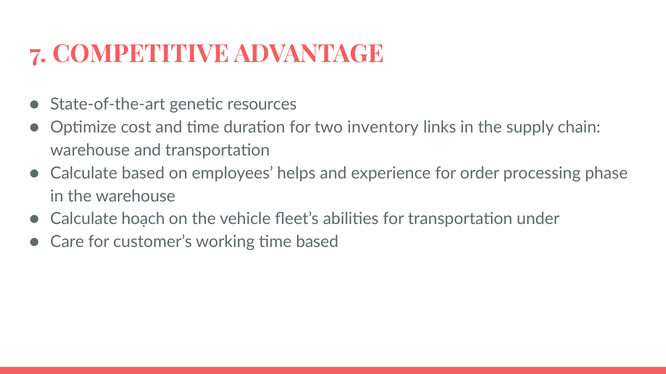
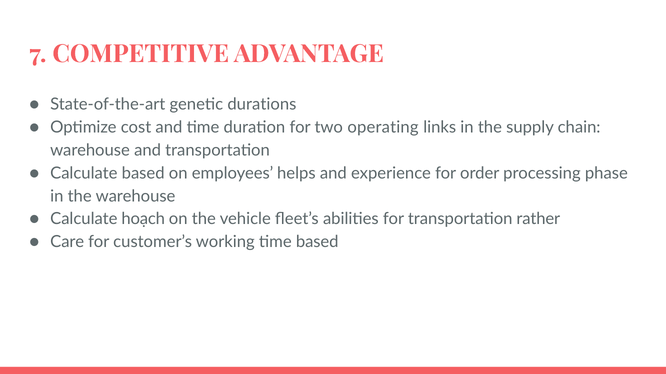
resources: resources -> durations
inventory: inventory -> operating
under: under -> rather
